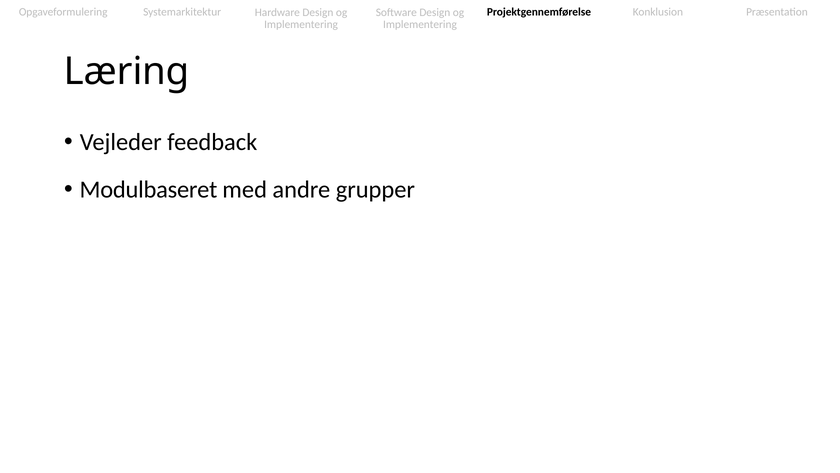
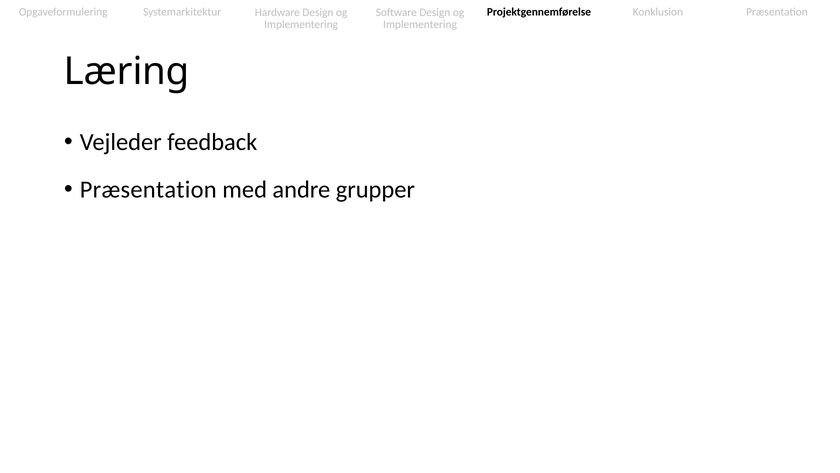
Modulbaseret at (148, 190): Modulbaseret -> Præsentation
